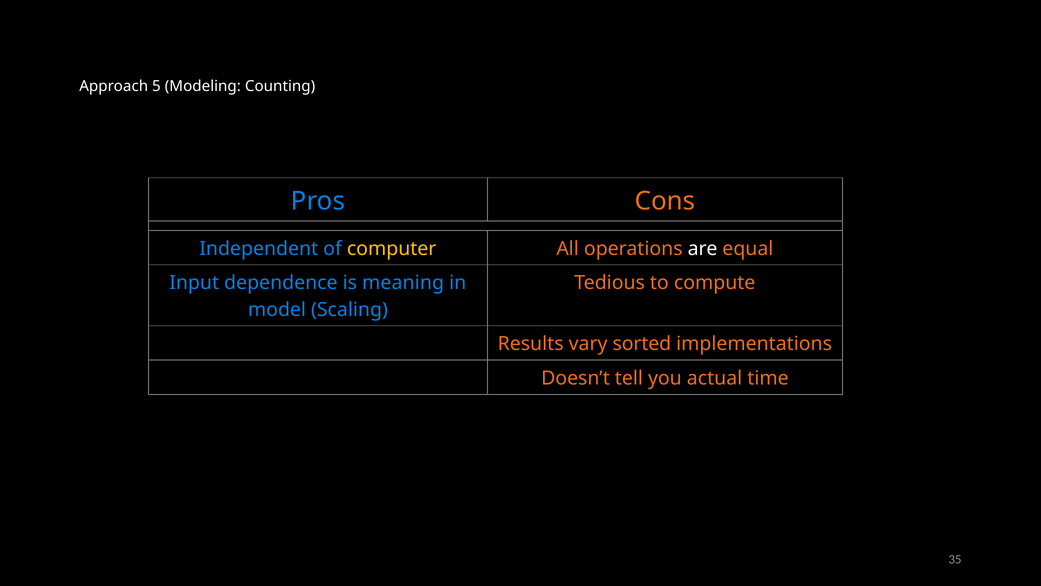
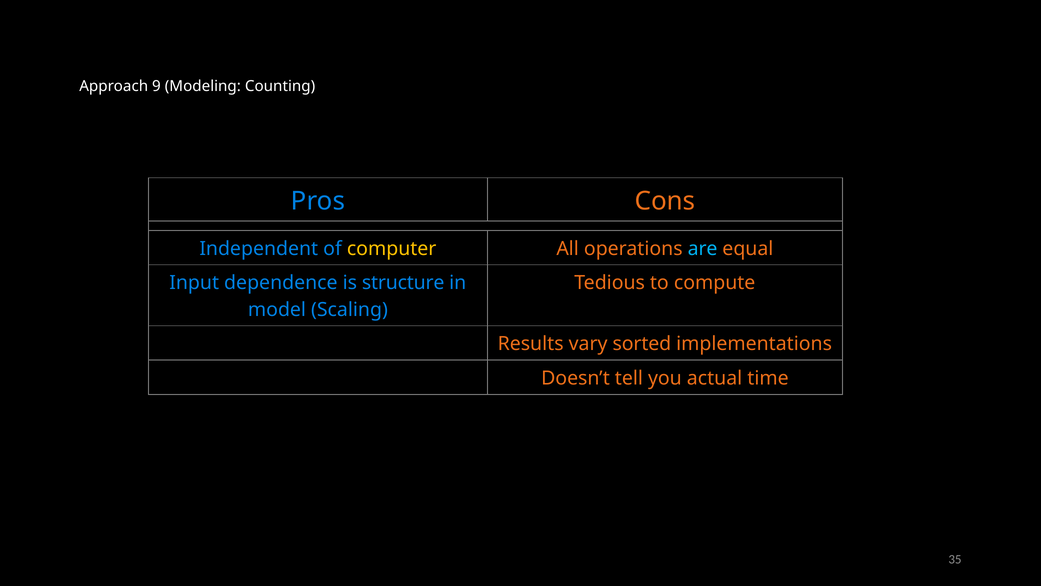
5: 5 -> 9
are colour: white -> light blue
meaning: meaning -> structure
